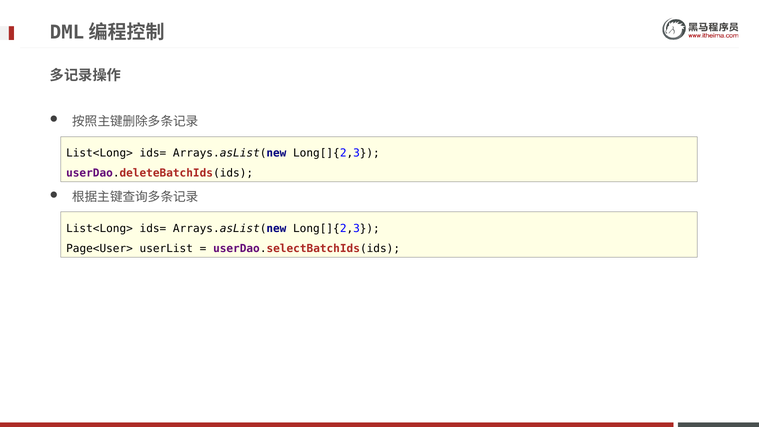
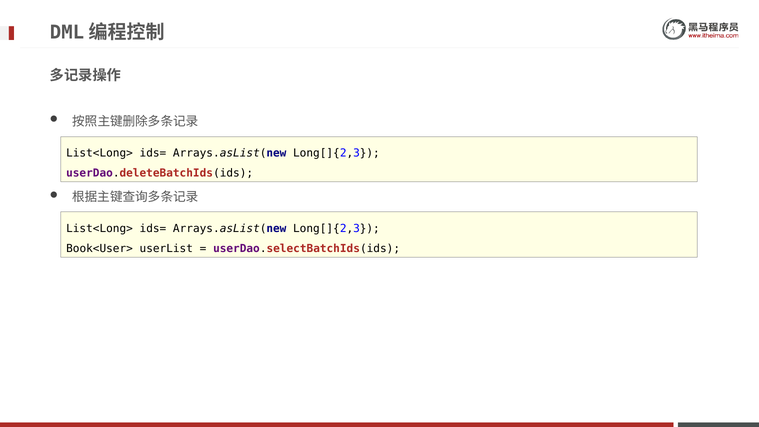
Page<User>: Page<User> -> Book<User>
